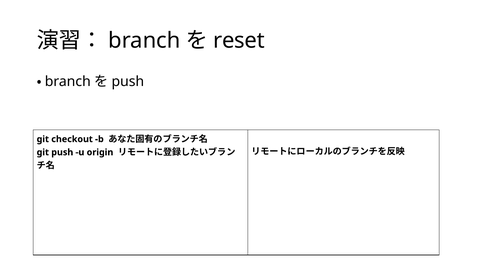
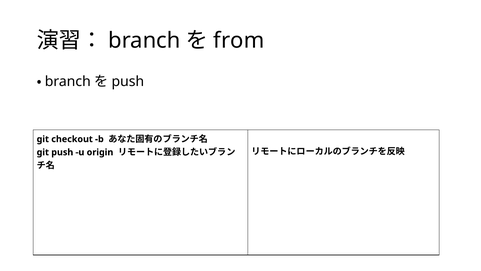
reset: reset -> from
